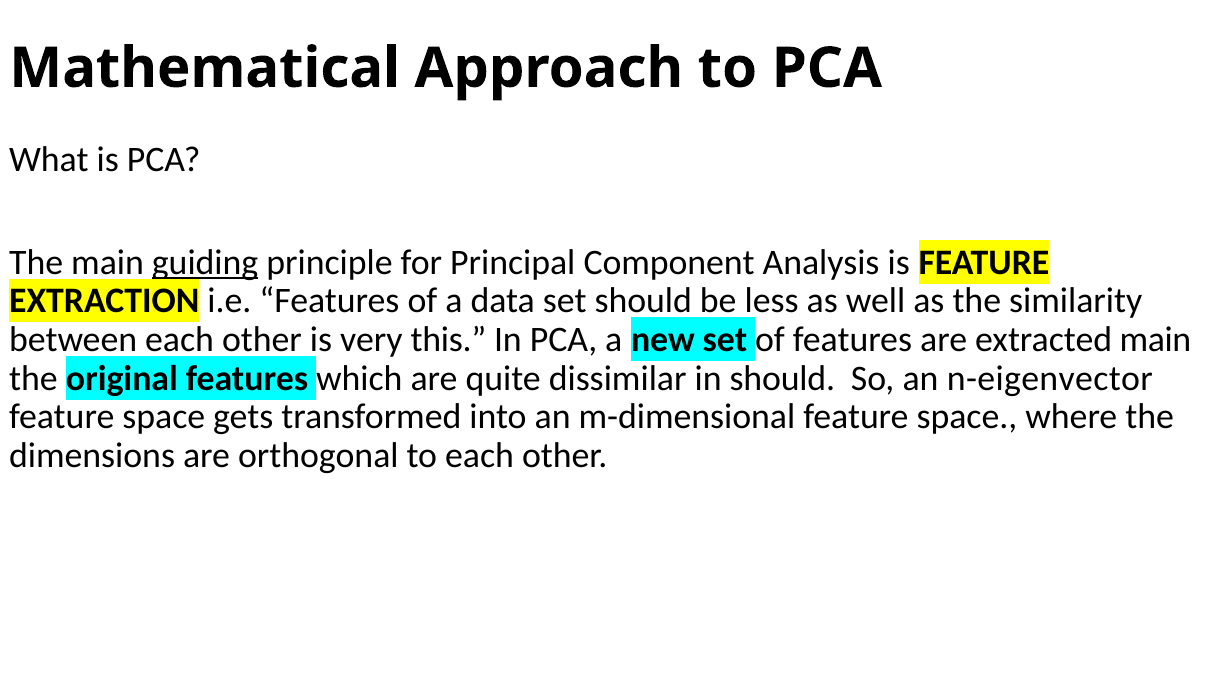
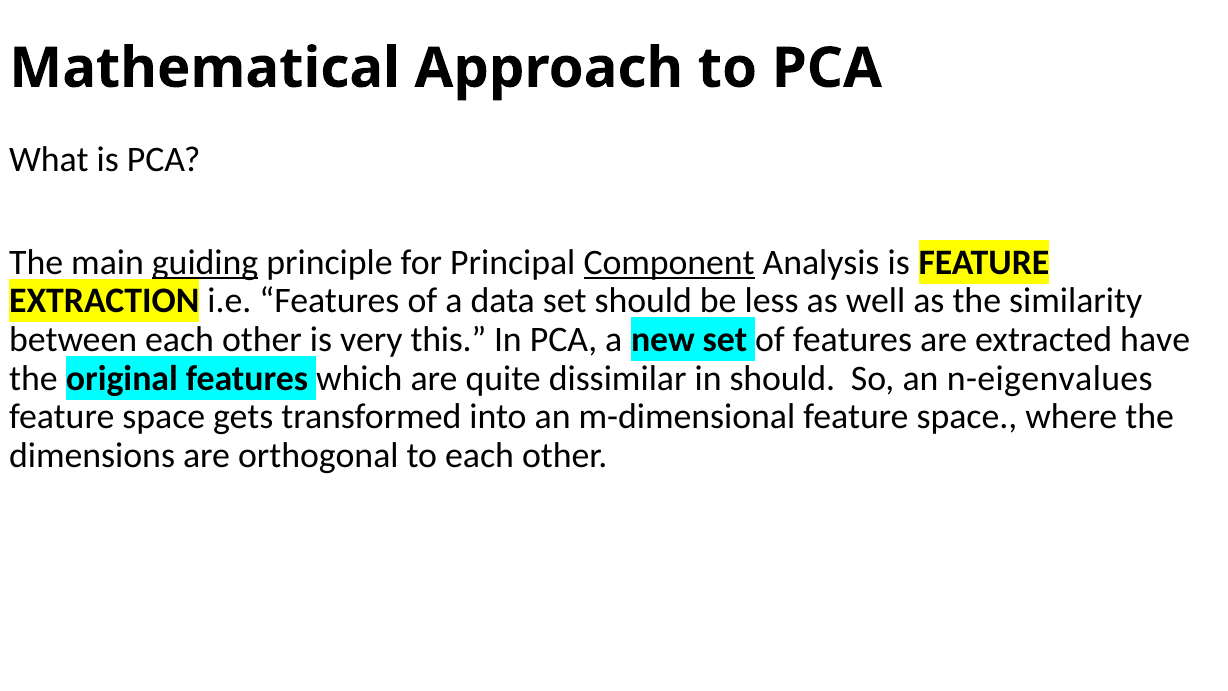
Component underline: none -> present
extracted main: main -> have
n-eigenvector: n-eigenvector -> n-eigenvalues
